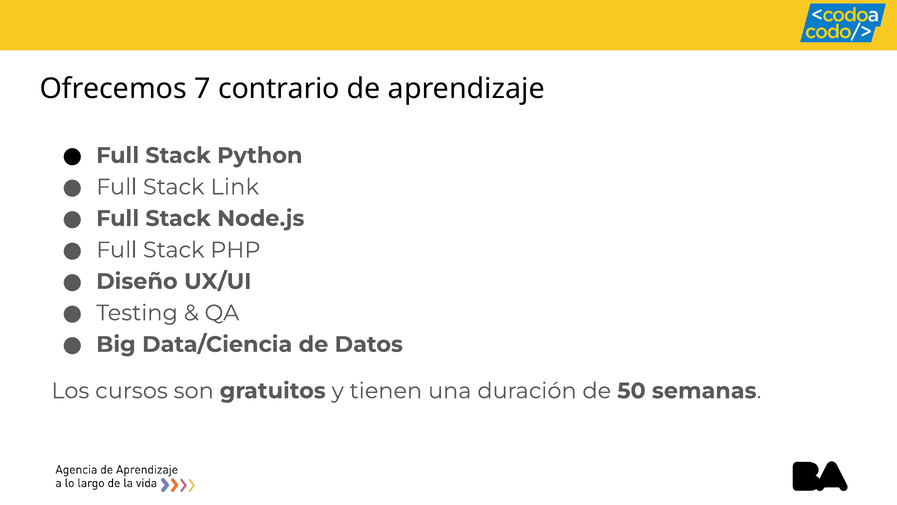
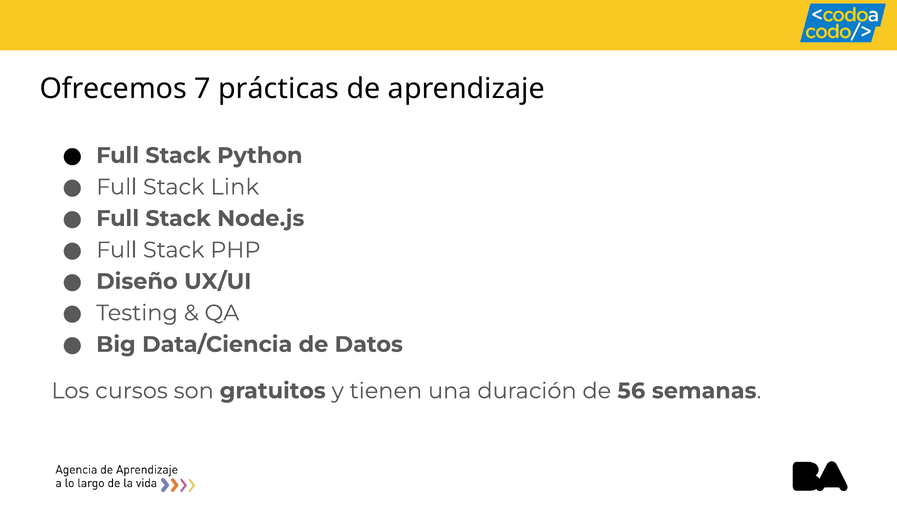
contrario: contrario -> prácticas
50: 50 -> 56
